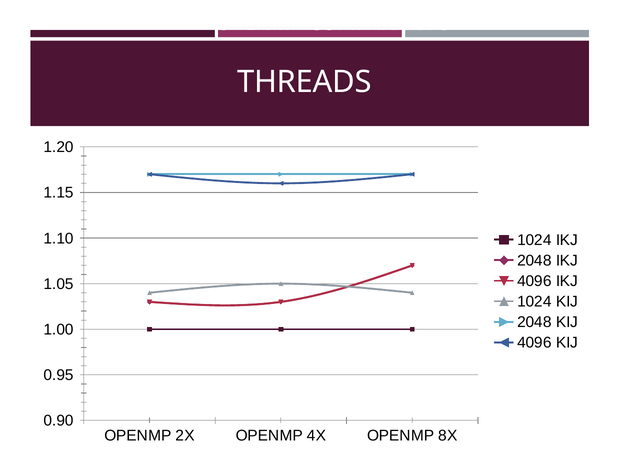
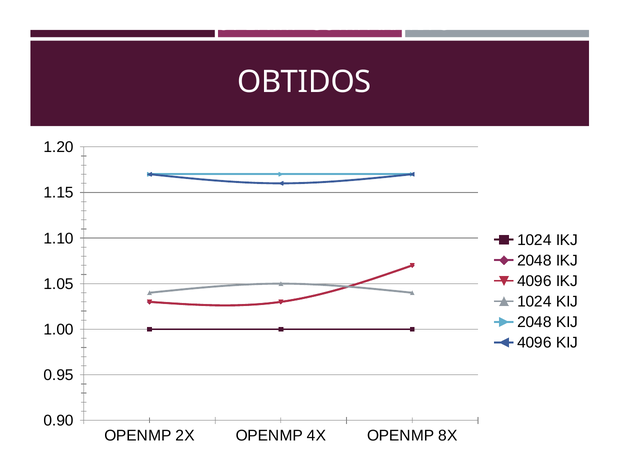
THREADS: THREADS -> OBTIDOS
